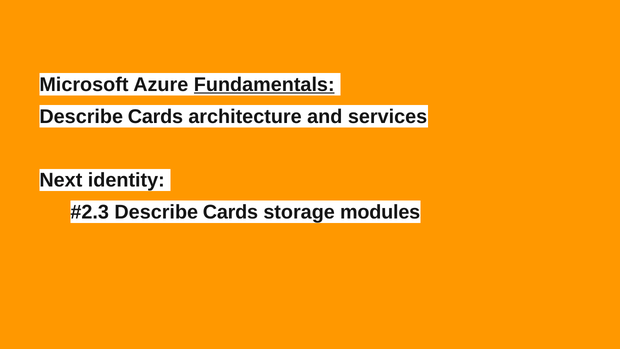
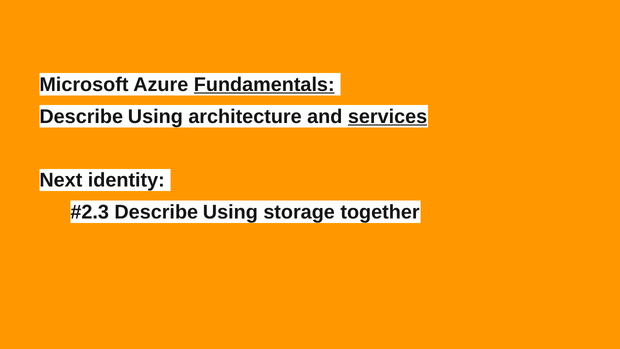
Cards at (155, 116): Cards -> Using
services underline: none -> present
Cards at (230, 212): Cards -> Using
modules: modules -> together
